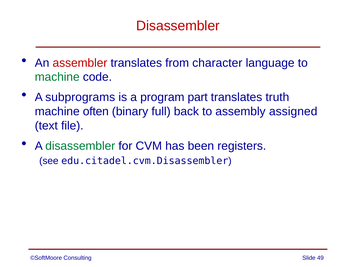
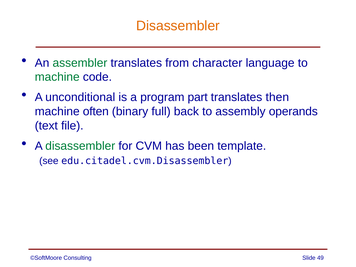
Disassembler at (178, 26) colour: red -> orange
assembler colour: red -> green
subprograms: subprograms -> unconditional
truth: truth -> then
assigned: assigned -> operands
registers: registers -> template
